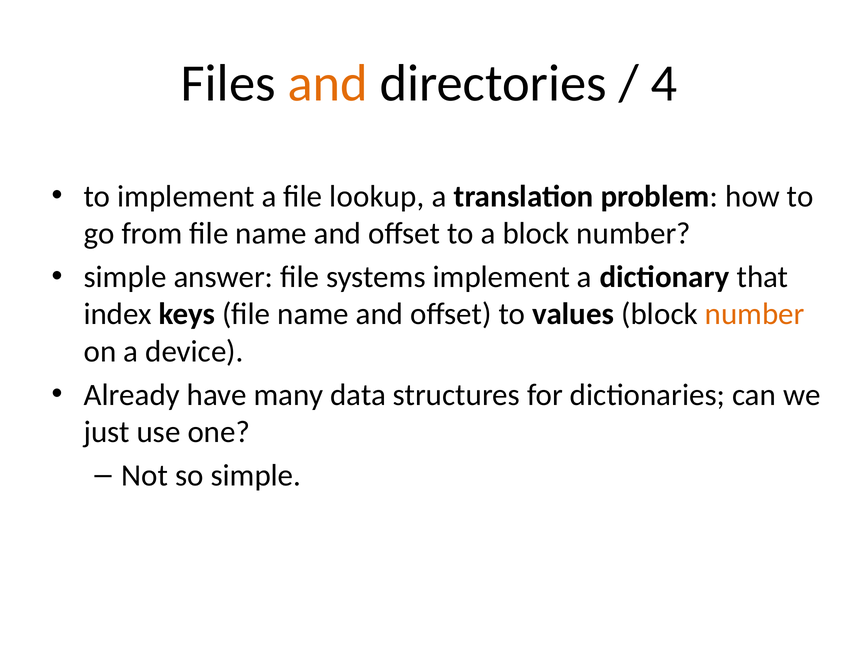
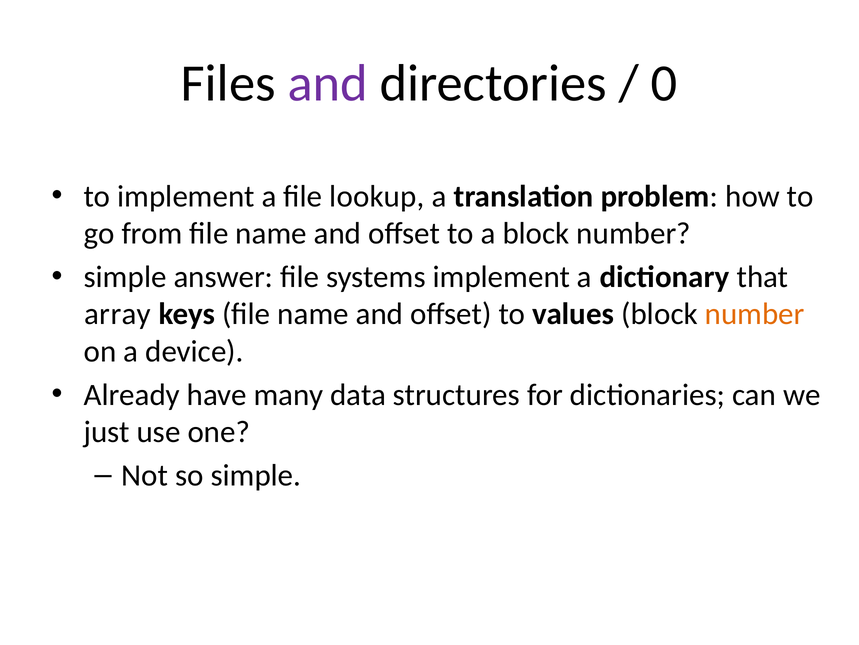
and at (328, 83) colour: orange -> purple
4: 4 -> 0
index: index -> array
